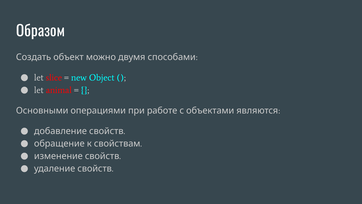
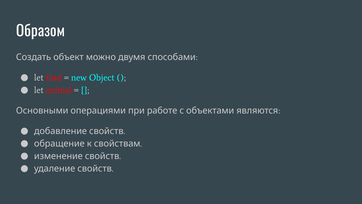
slice: slice -> find
